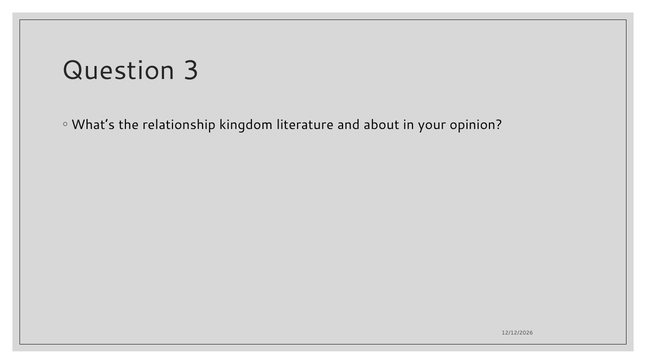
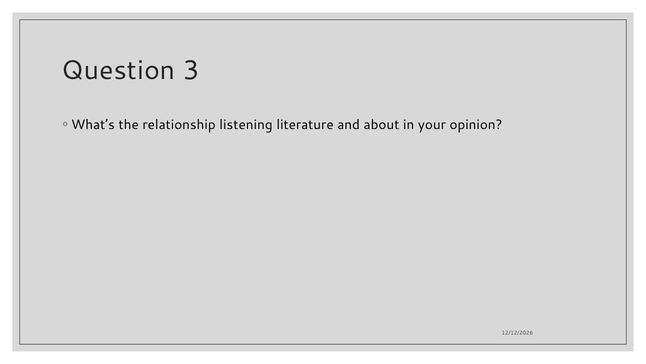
kingdom: kingdom -> listening
